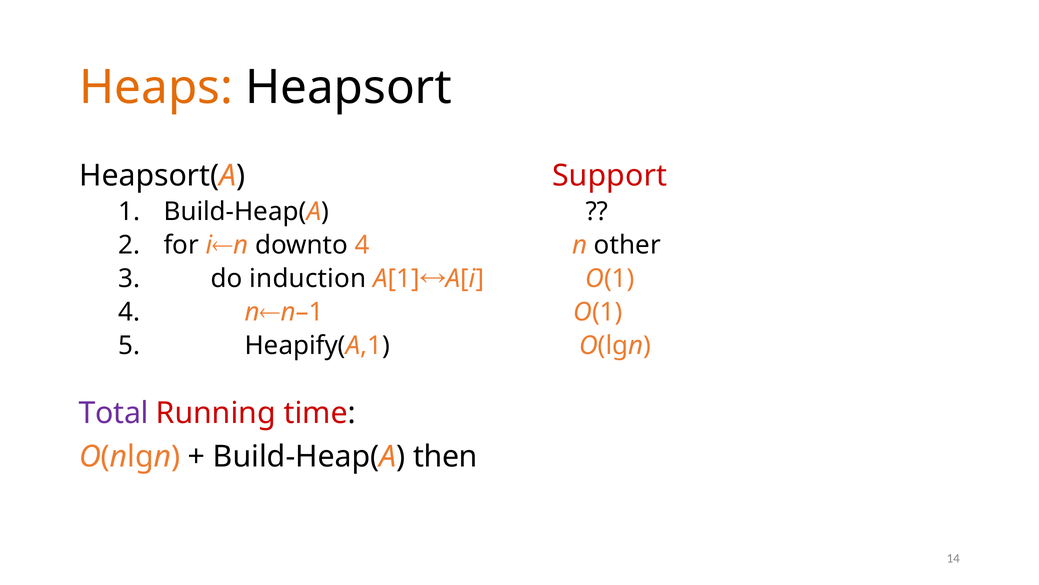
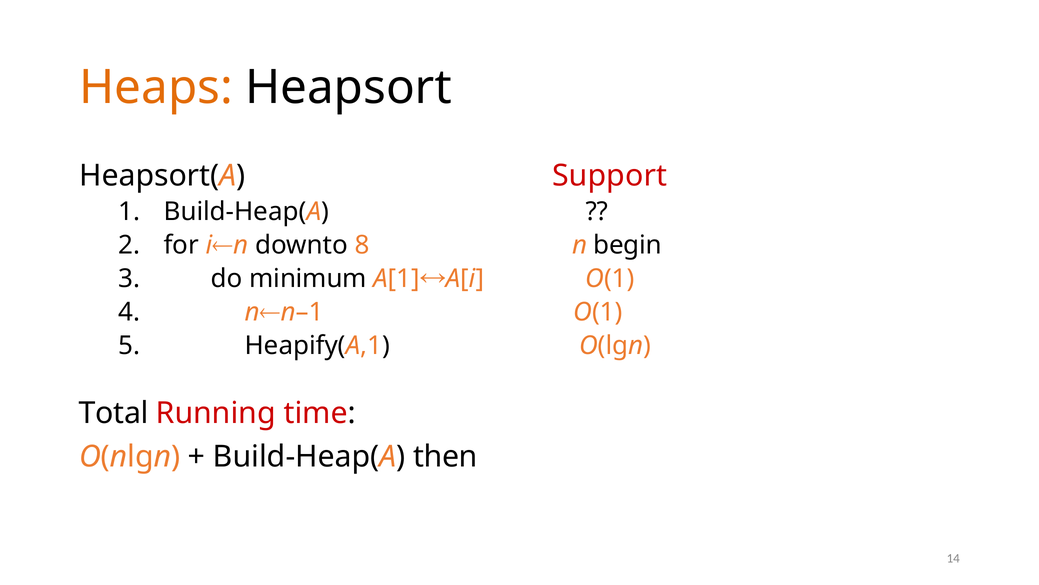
downto 4: 4 -> 8
other: other -> begin
induction: induction -> minimum
Total colour: purple -> black
